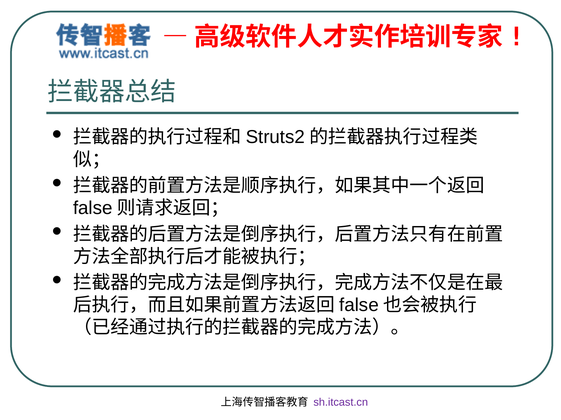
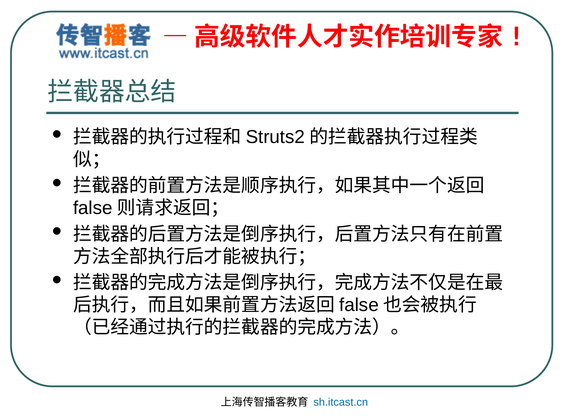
sh.itcast.cn colour: purple -> blue
